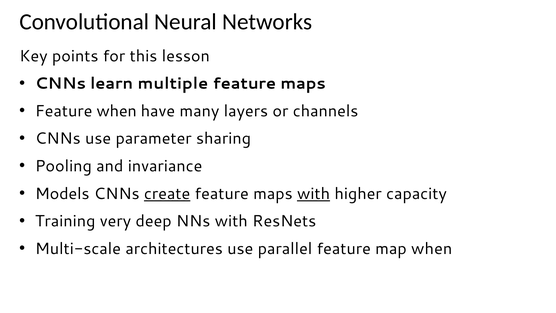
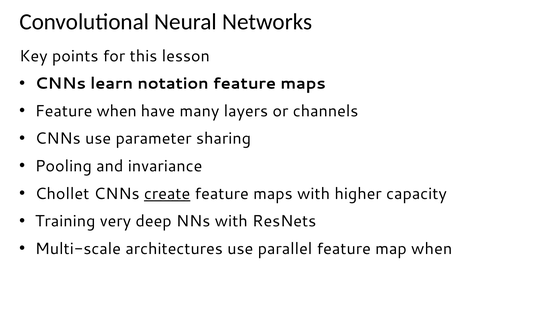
multiple: multiple -> notation
Models: Models -> Chollet
with at (314, 194) underline: present -> none
